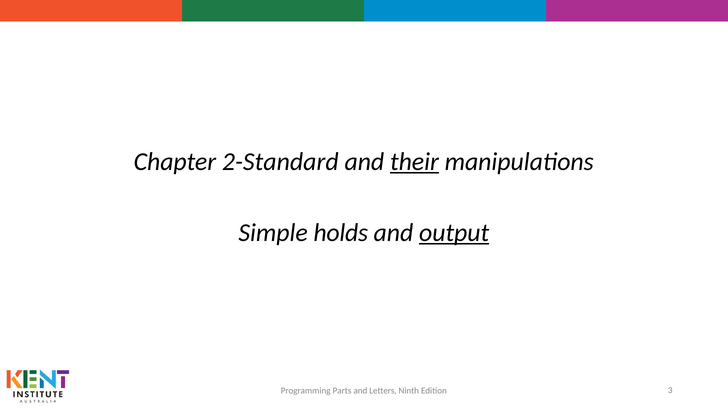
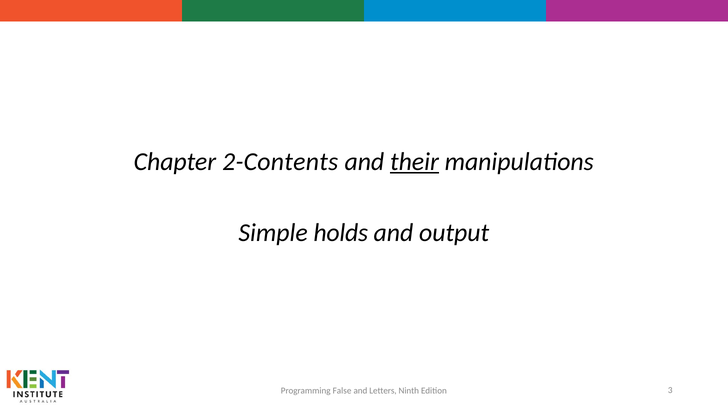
2-Standard: 2-Standard -> 2-Contents
output underline: present -> none
Parts: Parts -> False
